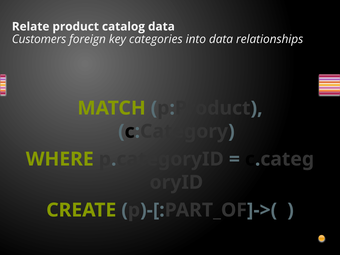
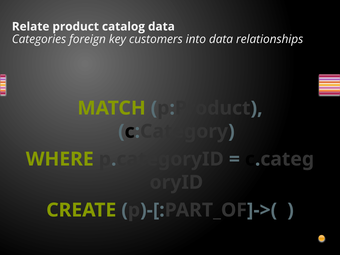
Customers: Customers -> Categories
categories: categories -> customers
